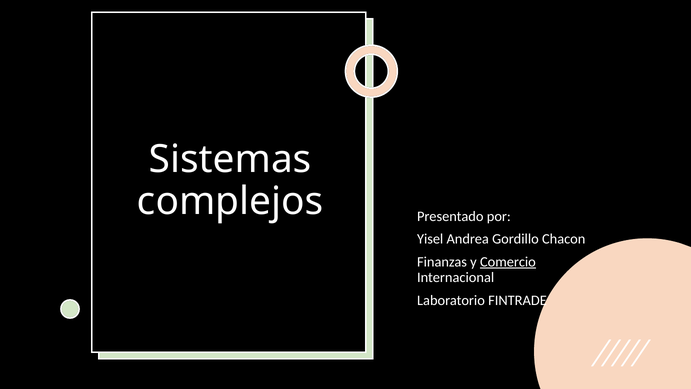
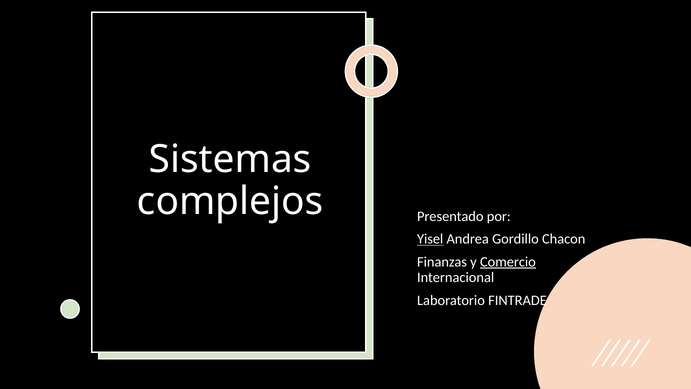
Yisel underline: none -> present
